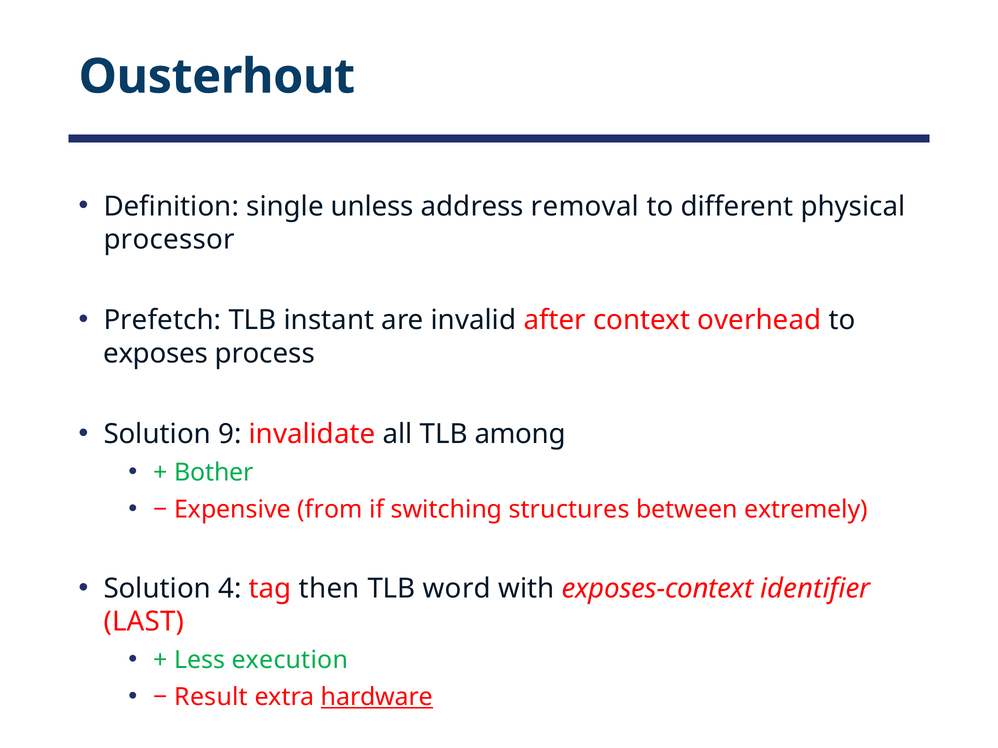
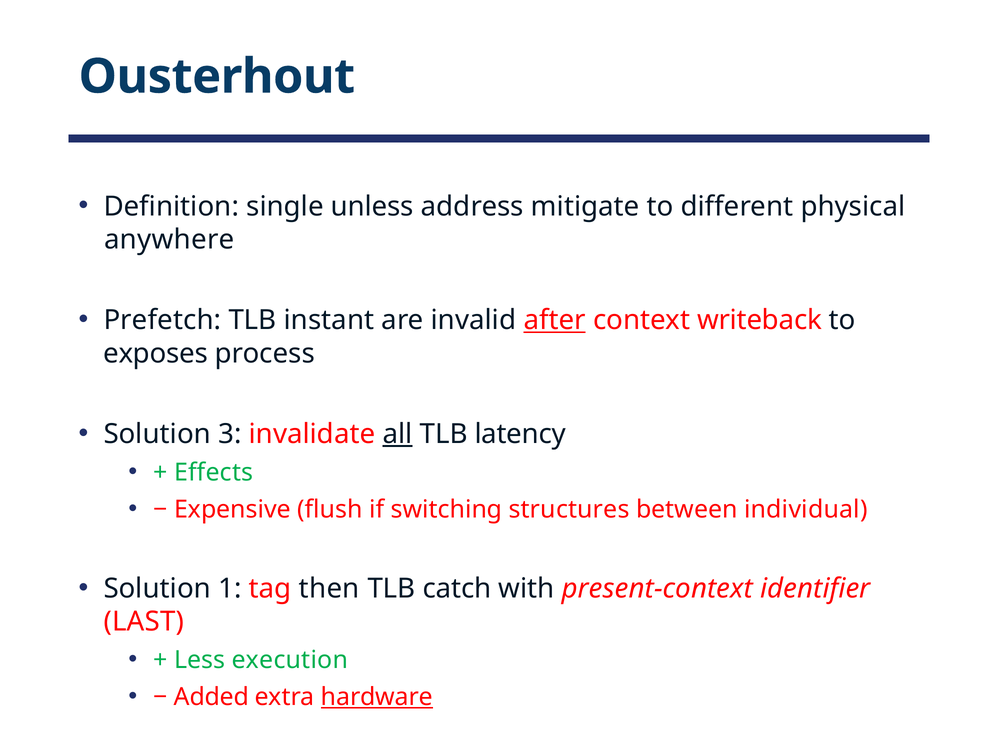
removal: removal -> mitigate
processor: processor -> anywhere
after underline: none -> present
overhead: overhead -> writeback
9: 9 -> 3
all underline: none -> present
among: among -> latency
Bother: Bother -> Effects
from: from -> flush
extremely: extremely -> individual
4: 4 -> 1
word: word -> catch
exposes-context: exposes-context -> present-context
Result: Result -> Added
